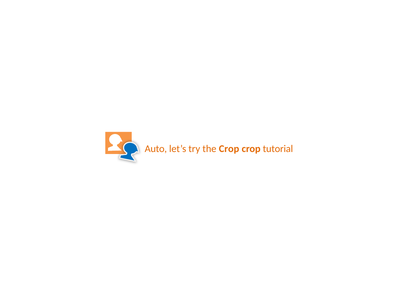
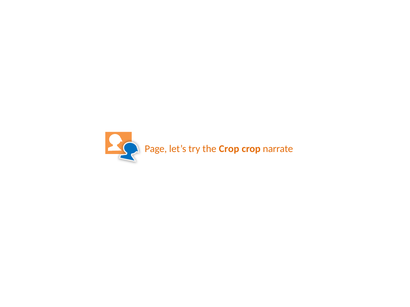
Auto: Auto -> Page
tutorial: tutorial -> narrate
